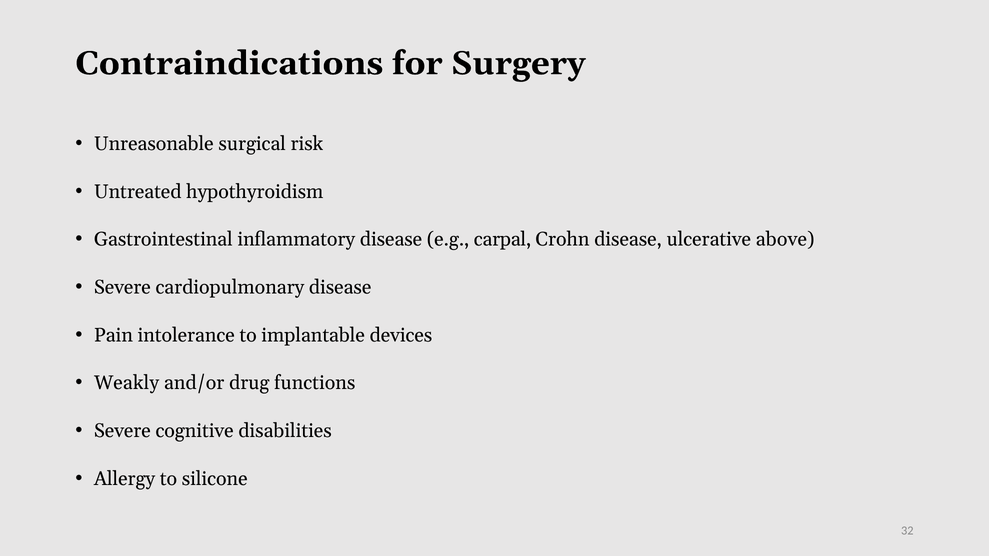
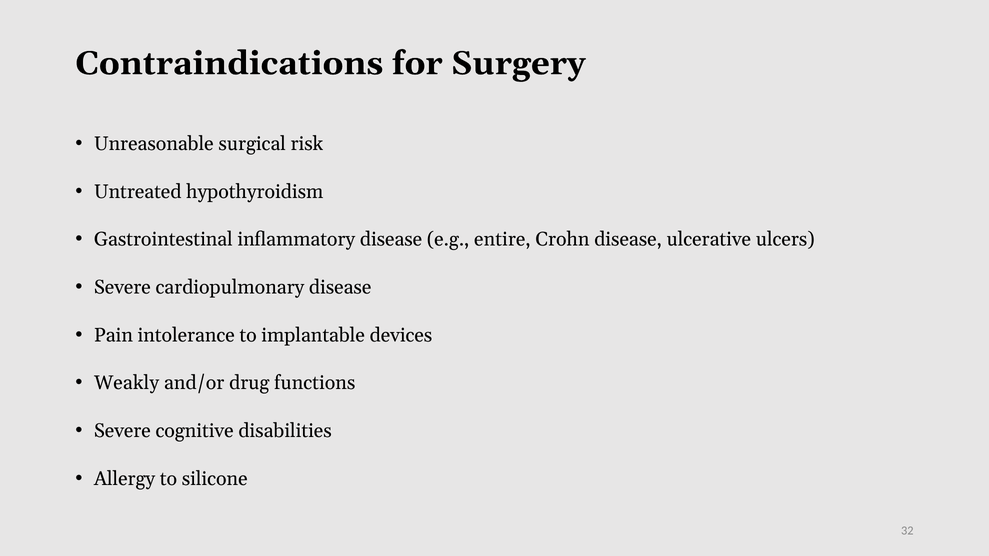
carpal: carpal -> entire
above: above -> ulcers
